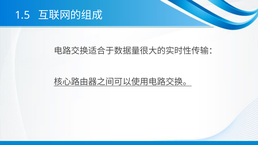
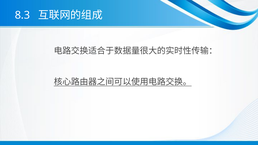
1.5: 1.5 -> 8.3
